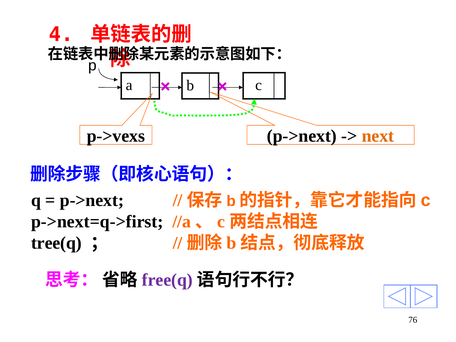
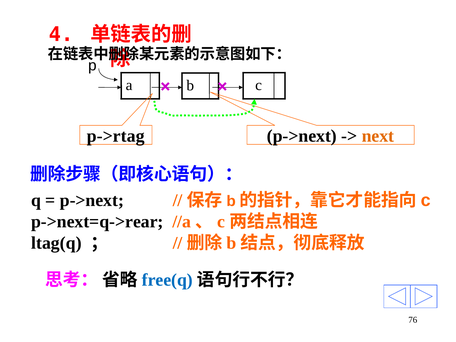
p->vexs: p->vexs -> p->rtag
p->next=q->first: p->next=q->first -> p->next=q->rear
tree(q: tree(q -> ltag(q
free(q colour: purple -> blue
